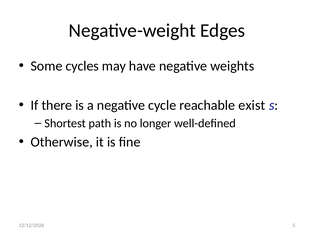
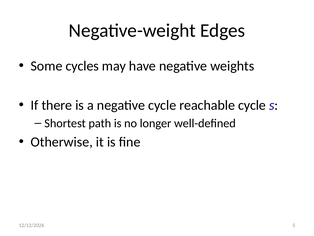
reachable exist: exist -> cycle
